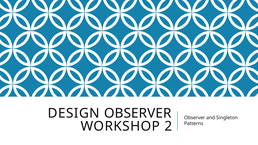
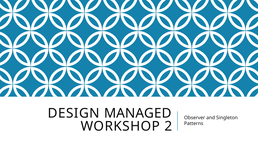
DESIGN OBSERVER: OBSERVER -> MANAGED
